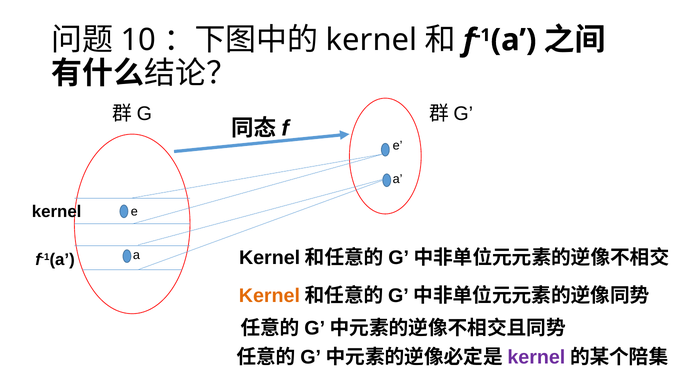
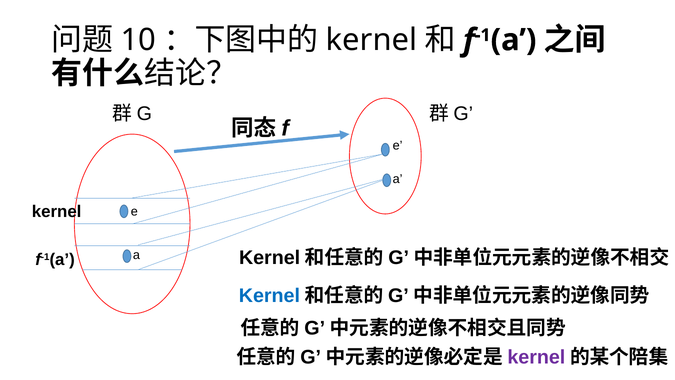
Kernel at (269, 295) colour: orange -> blue
